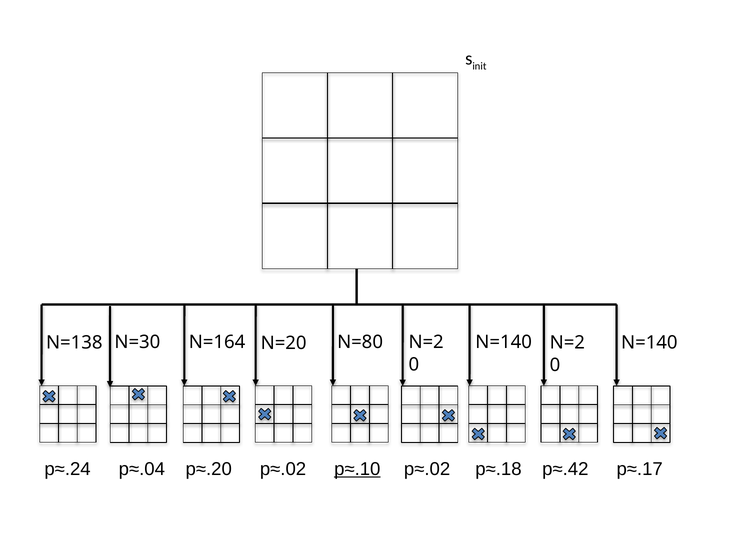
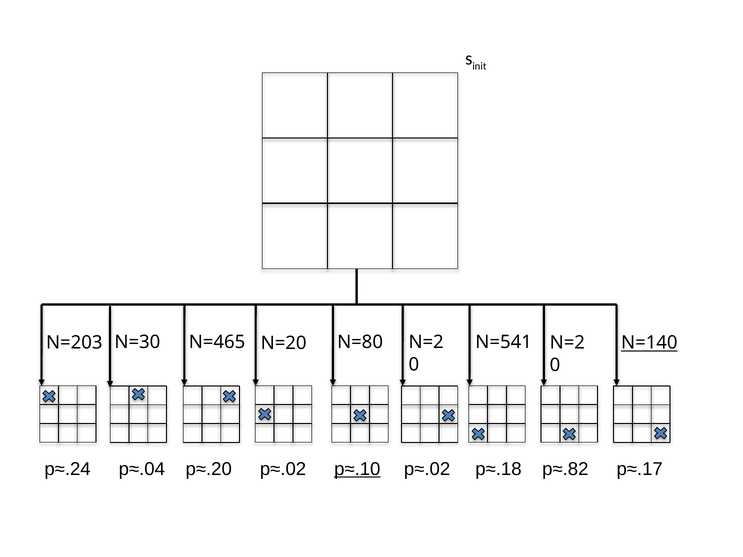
N=140 at (504, 342): N=140 -> N=541
N=138: N=138 -> N=203
N=164: N=164 -> N=465
N=140 at (649, 343) underline: none -> present
p≈.42: p≈.42 -> p≈.82
